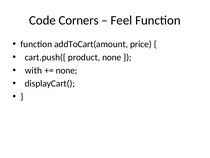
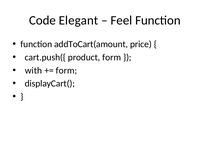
Corners: Corners -> Elegant
product none: none -> form
none at (67, 70): none -> form
